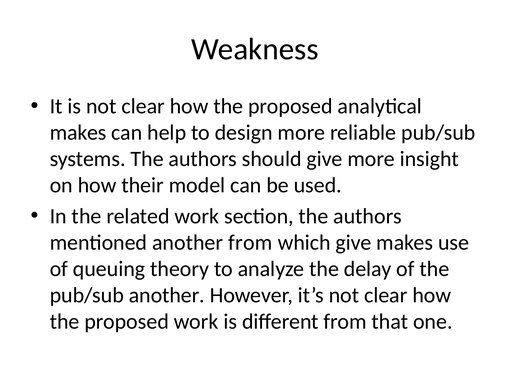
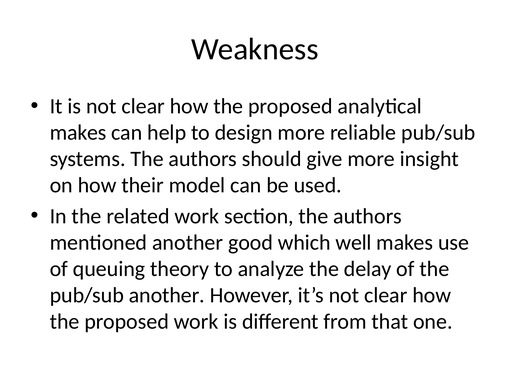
another from: from -> good
which give: give -> well
